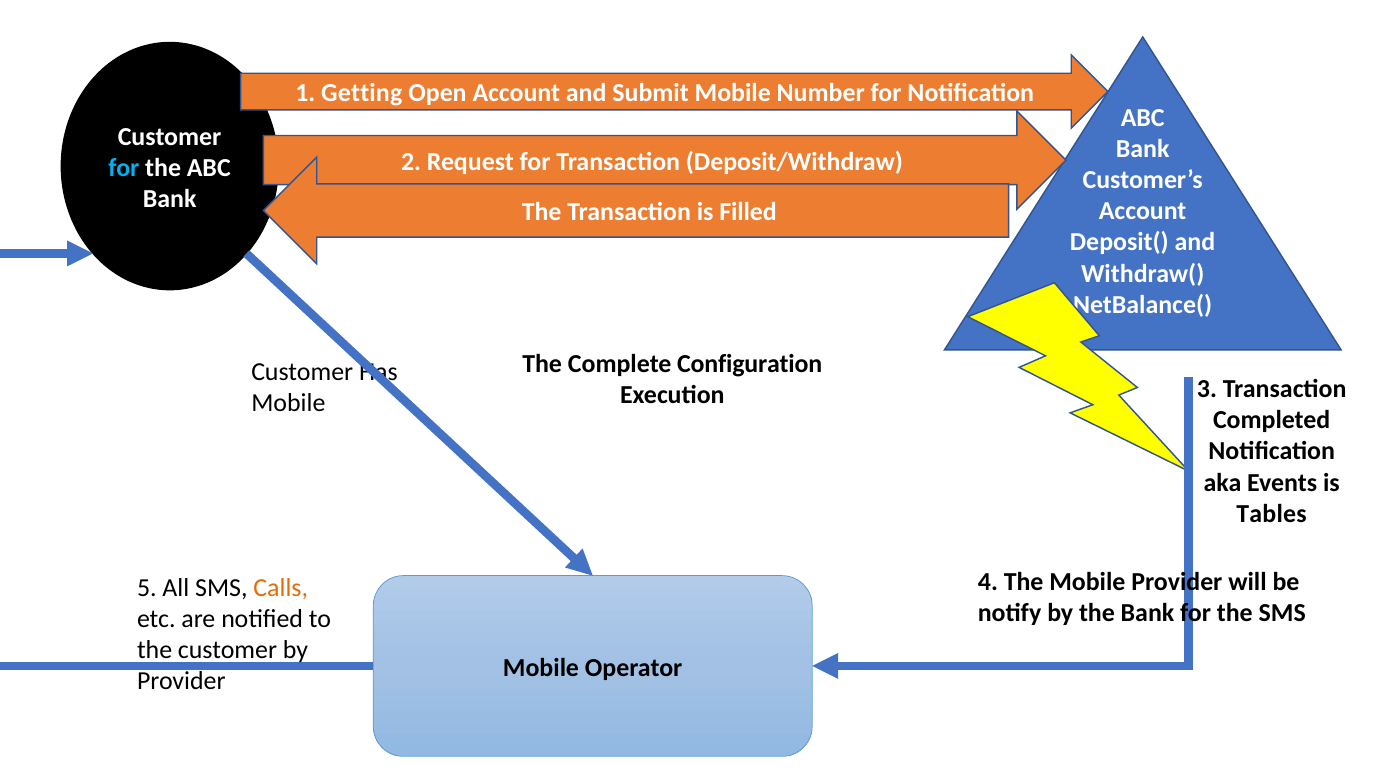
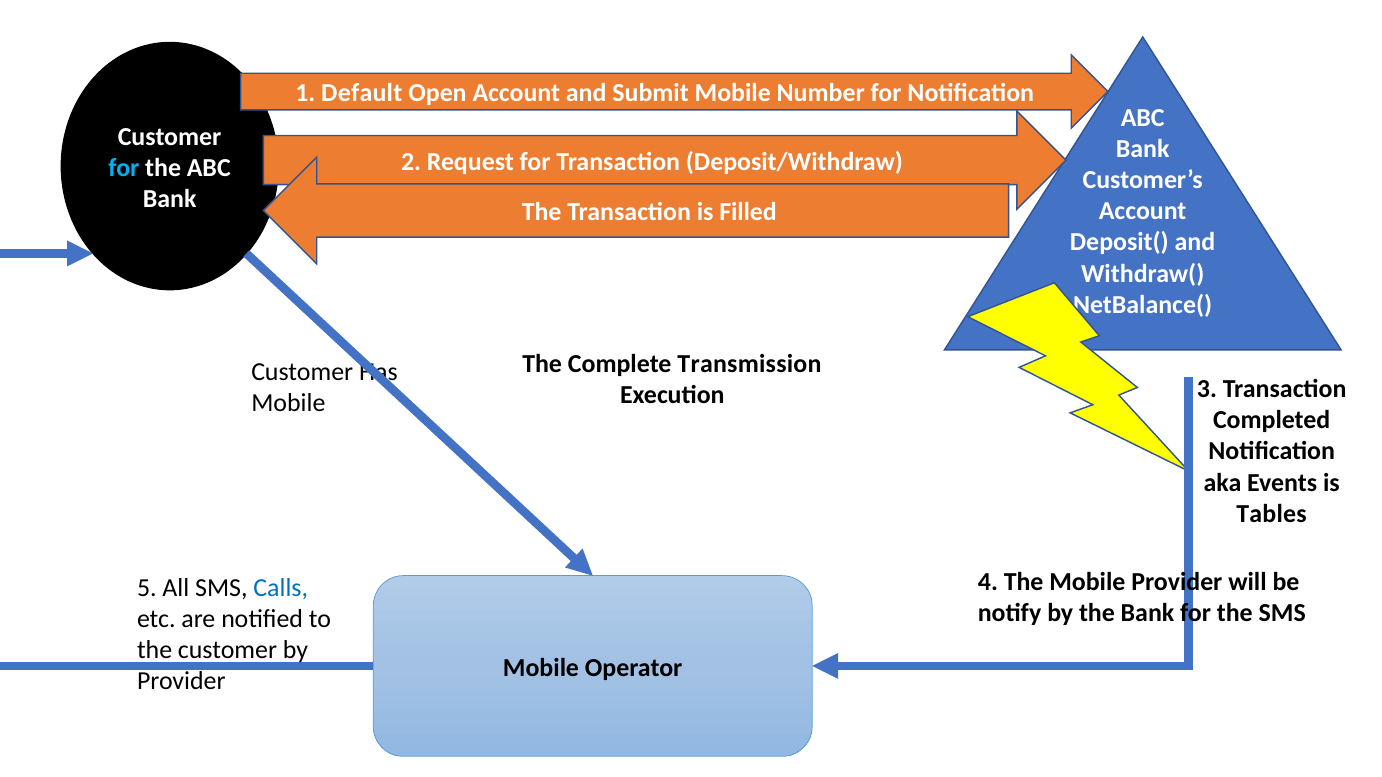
Getting: Getting -> Default
Configuration: Configuration -> Transmission
Calls colour: orange -> blue
